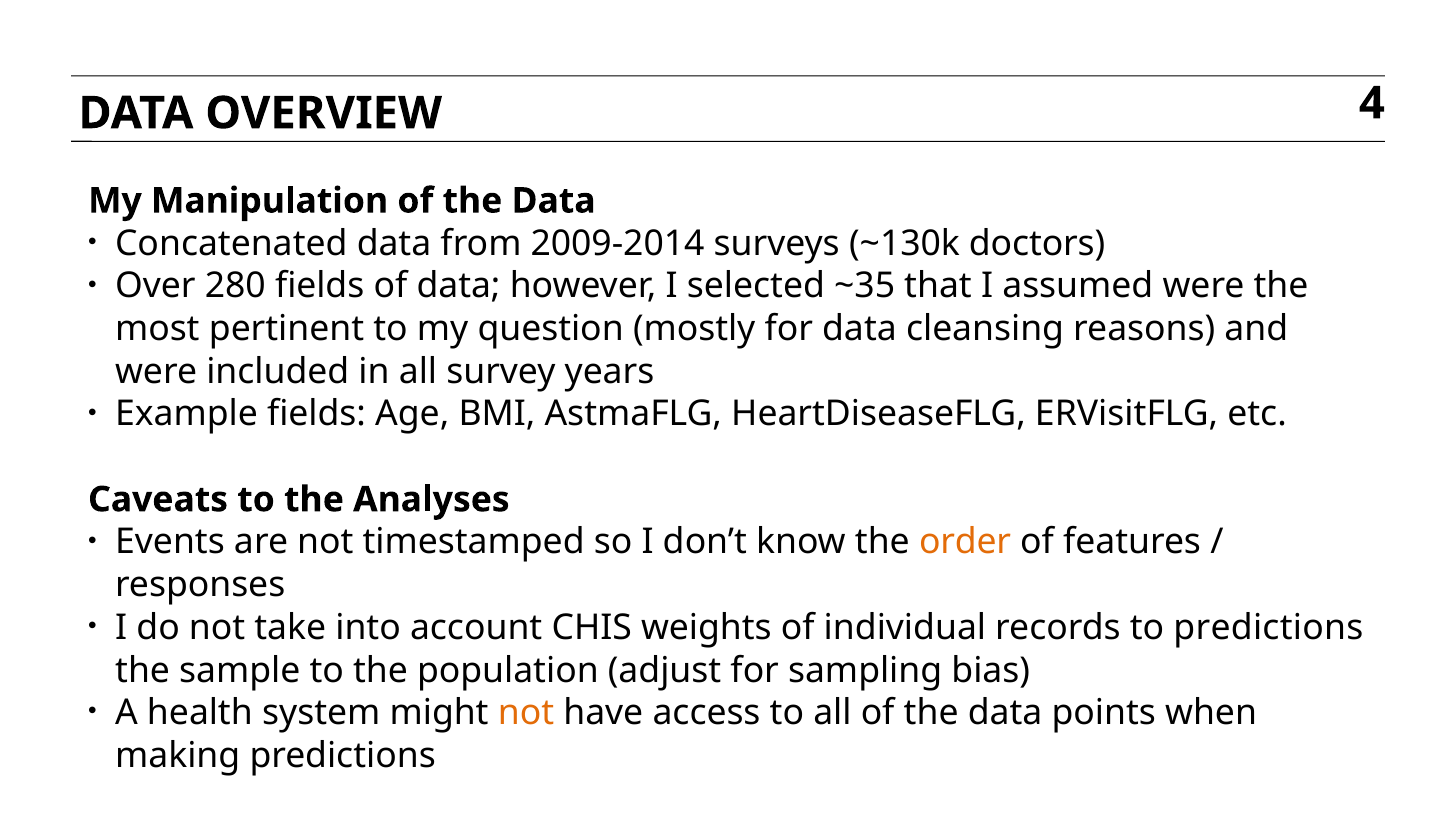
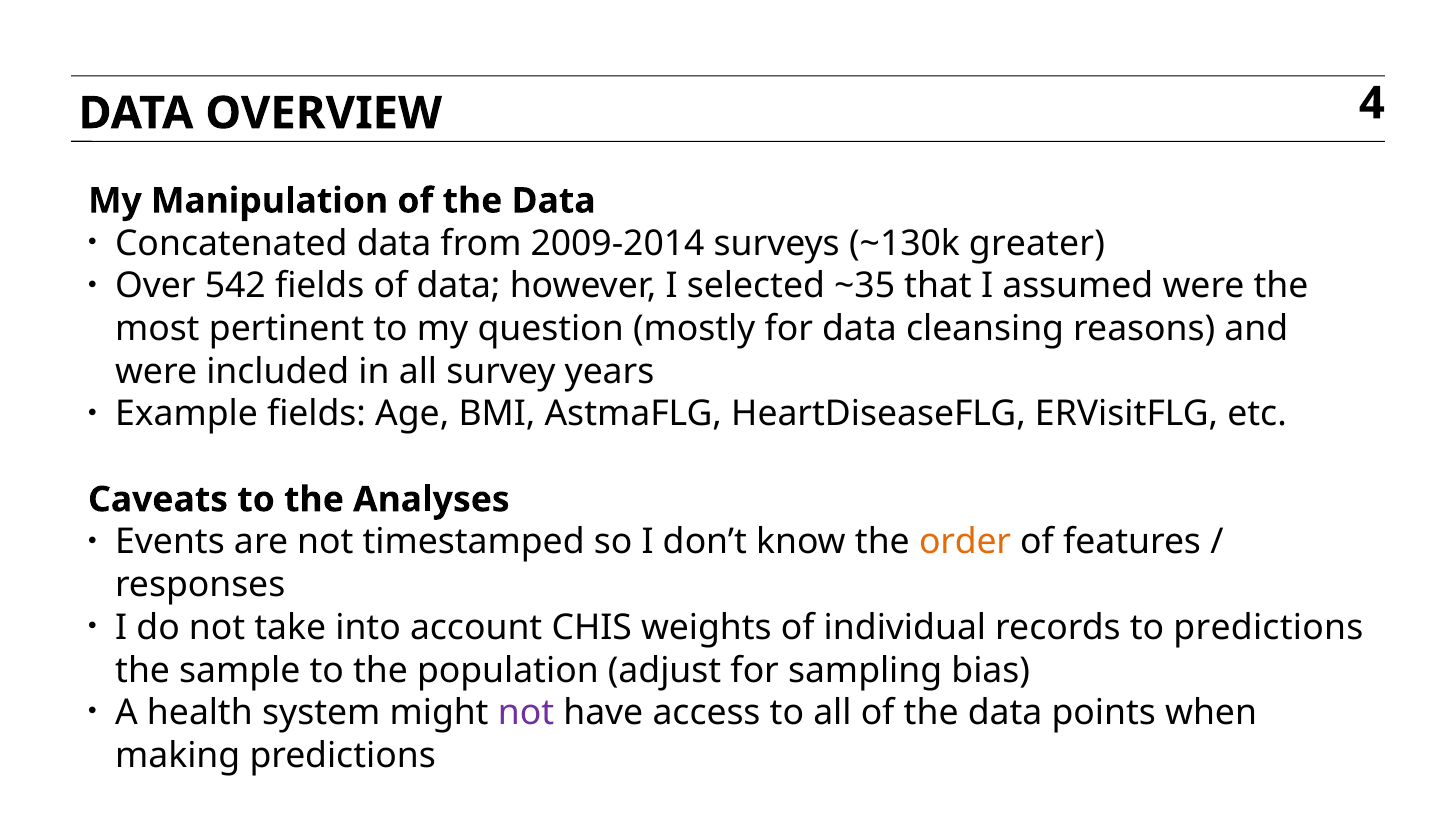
doctors: doctors -> greater
280: 280 -> 542
not at (526, 713) colour: orange -> purple
